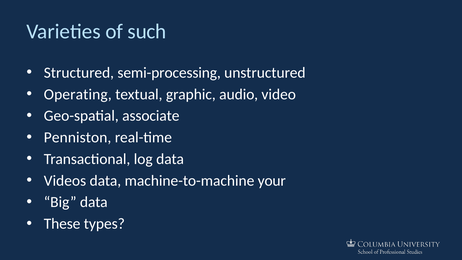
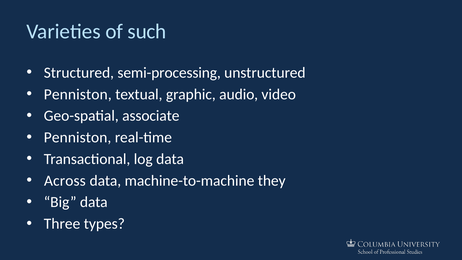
Operating at (78, 94): Operating -> Penniston
Videos: Videos -> Across
your: your -> they
These: These -> Three
